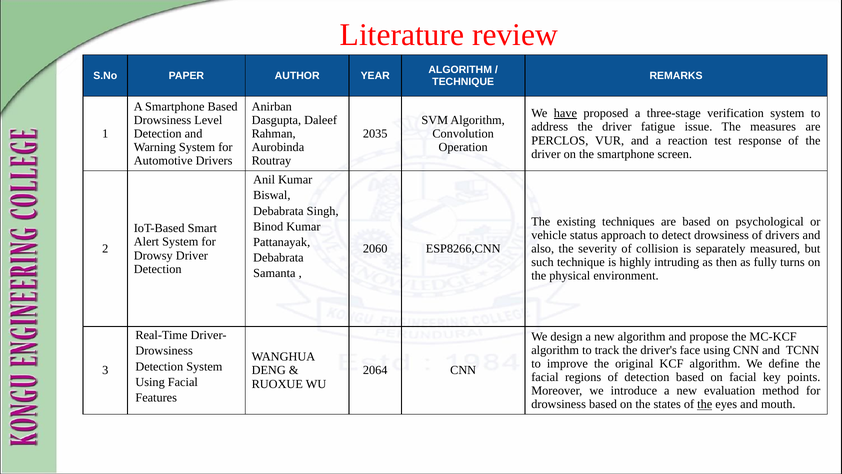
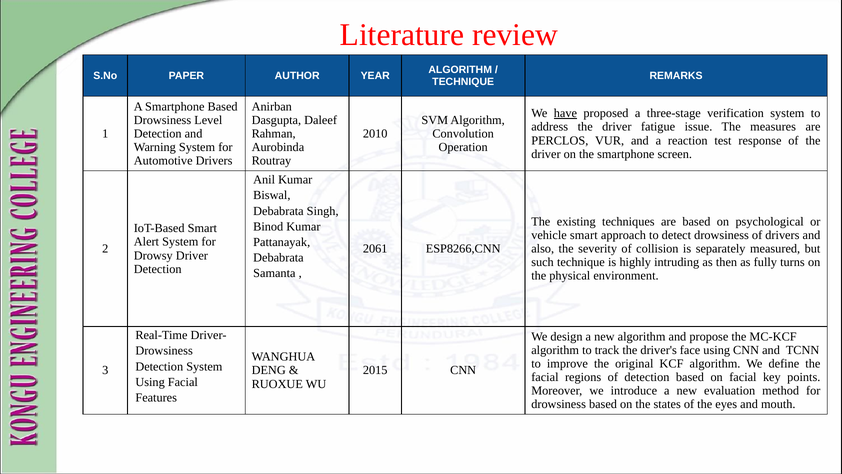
2035: 2035 -> 2010
vehicle status: status -> smart
2060: 2060 -> 2061
2064: 2064 -> 2015
the at (705, 404) underline: present -> none
